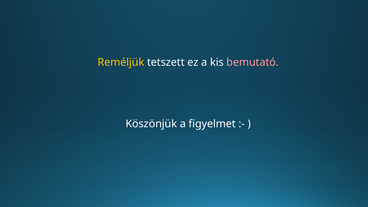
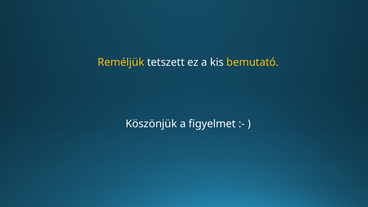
bemutató colour: pink -> yellow
